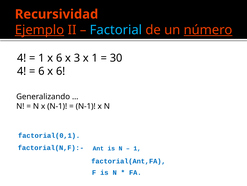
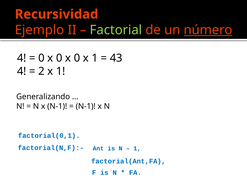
Ejemplo underline: present -> none
Factorial colour: light blue -> light green
1 at (41, 58): 1 -> 0
6 at (59, 58): 6 -> 0
3 at (77, 58): 3 -> 0
30: 30 -> 43
6 at (41, 71): 6 -> 2
6 at (61, 71): 6 -> 1
